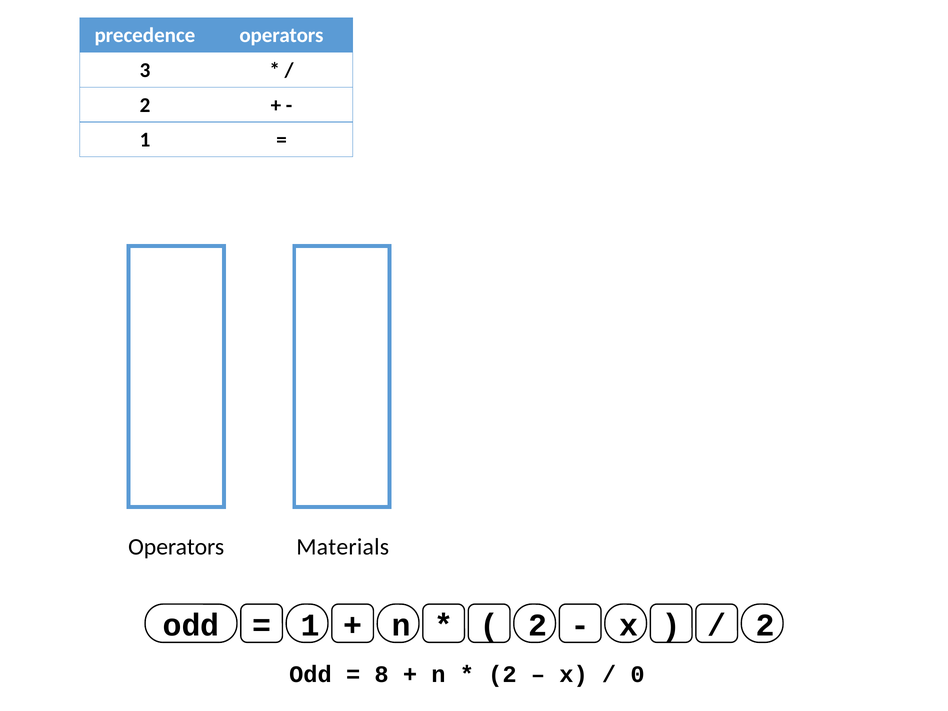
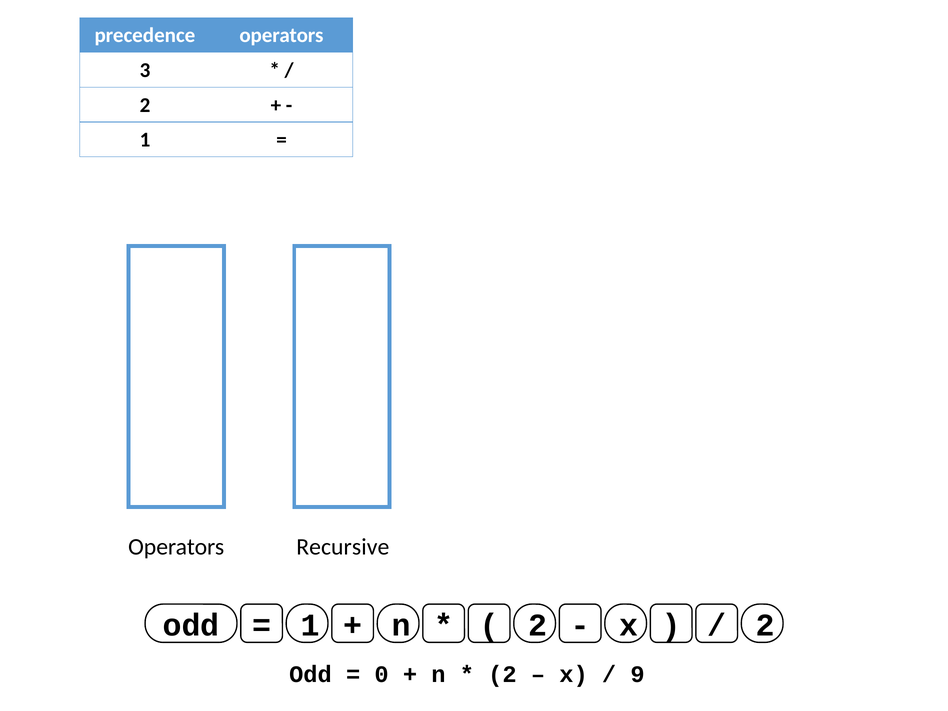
Materials: Materials -> Recursive
8: 8 -> 0
0: 0 -> 9
